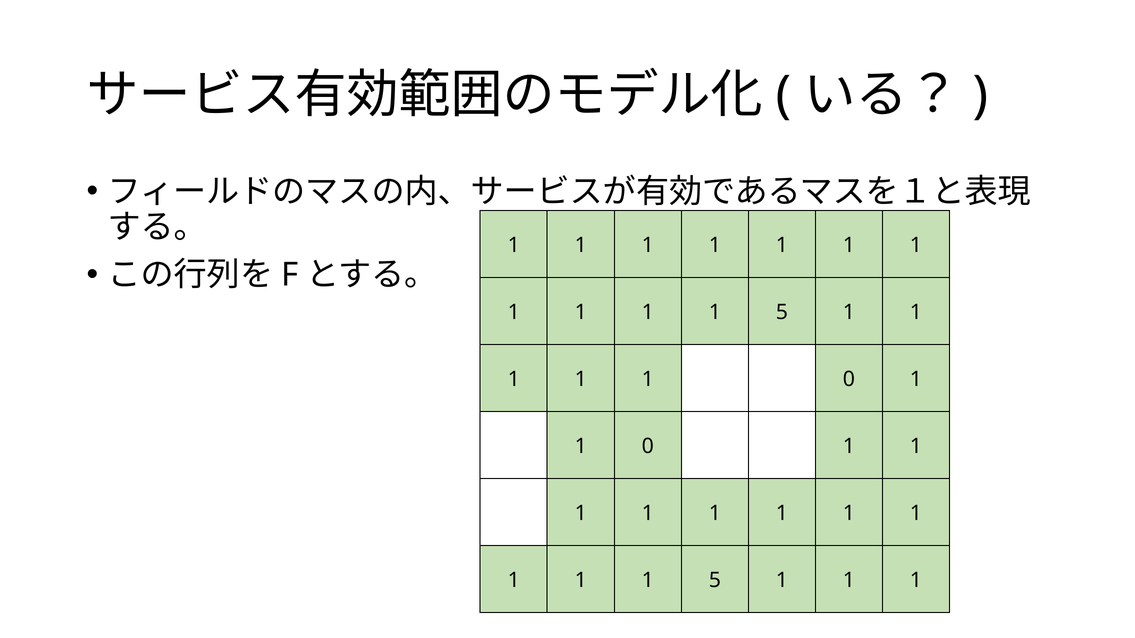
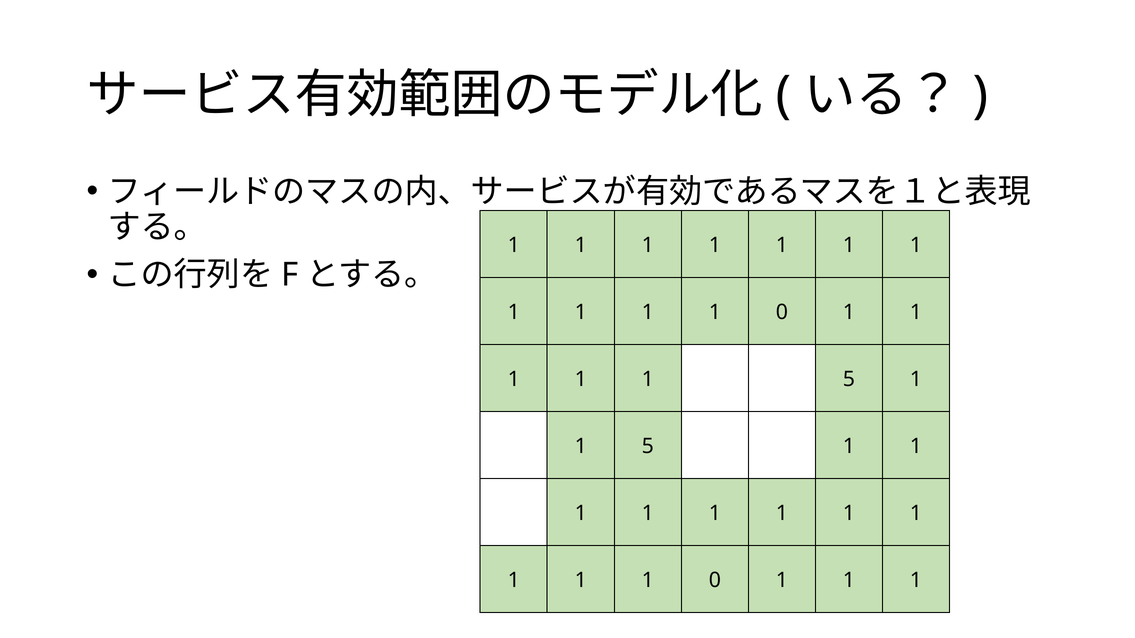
5 at (782, 313): 5 -> 0
1 1 1 0: 0 -> 5
0 at (648, 447): 0 -> 5
5 at (715, 581): 5 -> 0
